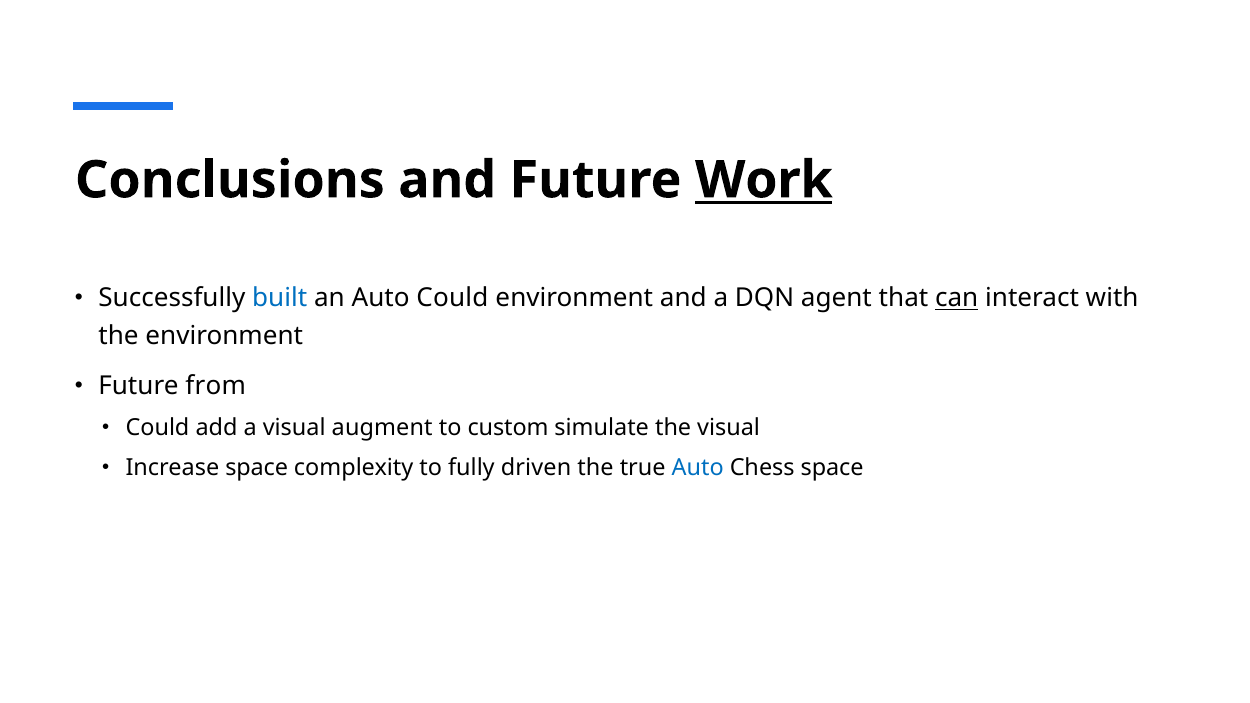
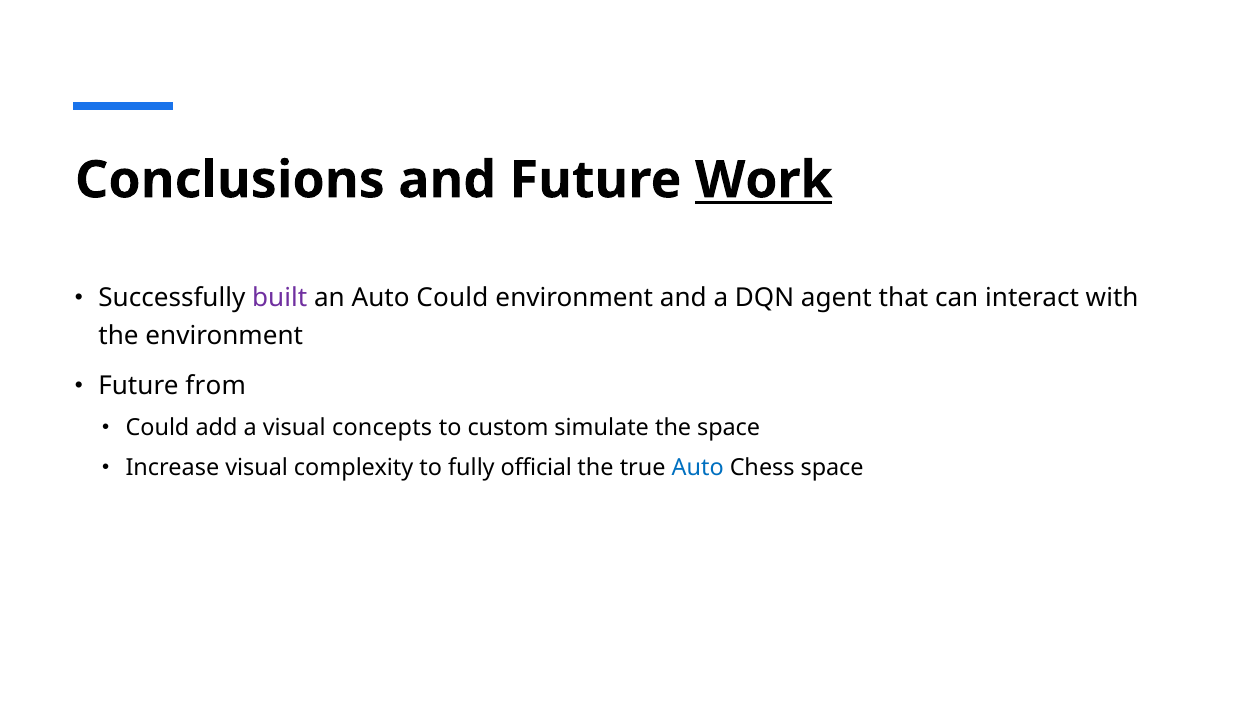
built colour: blue -> purple
can underline: present -> none
augment: augment -> concepts
the visual: visual -> space
Increase space: space -> visual
driven: driven -> official
